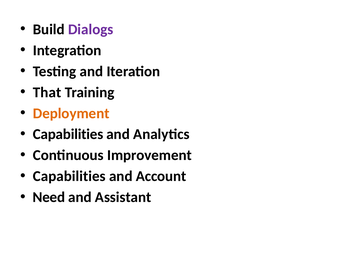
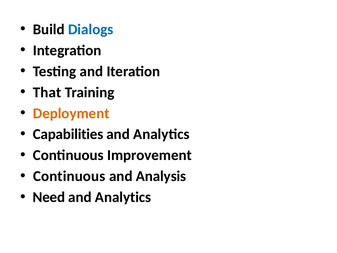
Dialogs colour: purple -> blue
Capabilities at (69, 176): Capabilities -> Continuous
Account: Account -> Analysis
Assistant at (123, 197): Assistant -> Analytics
